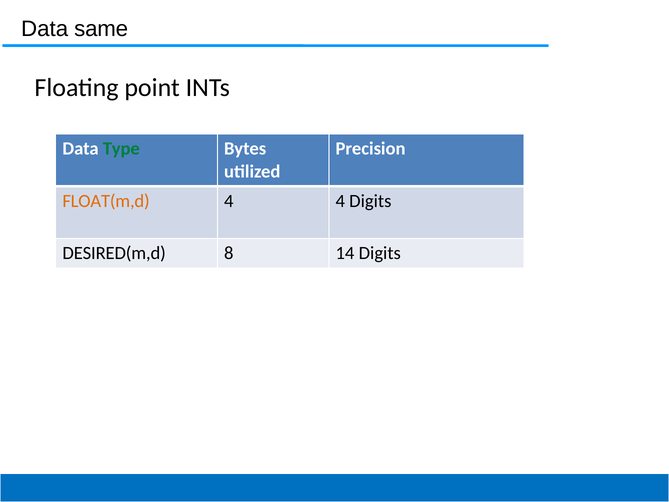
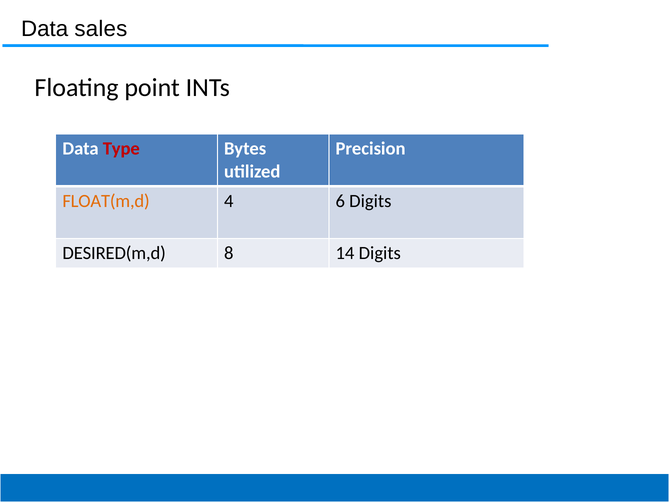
same: same -> sales
Type colour: green -> red
4 4: 4 -> 6
